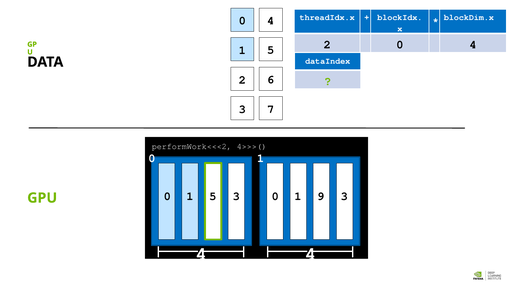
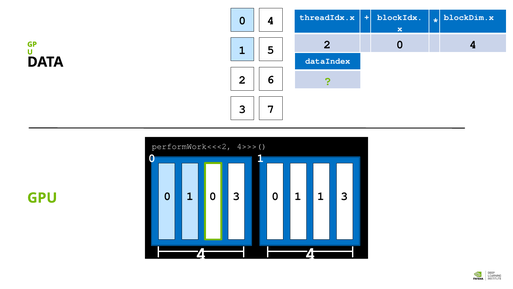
1 5: 5 -> 0
1 9: 9 -> 1
